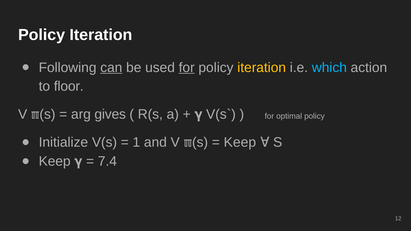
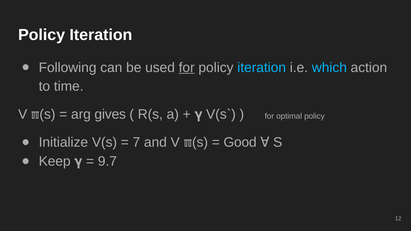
can underline: present -> none
iteration at (262, 68) colour: yellow -> light blue
floor: floor -> time
1: 1 -> 7
Keep at (240, 142): Keep -> Good
7.4: 7.4 -> 9.7
